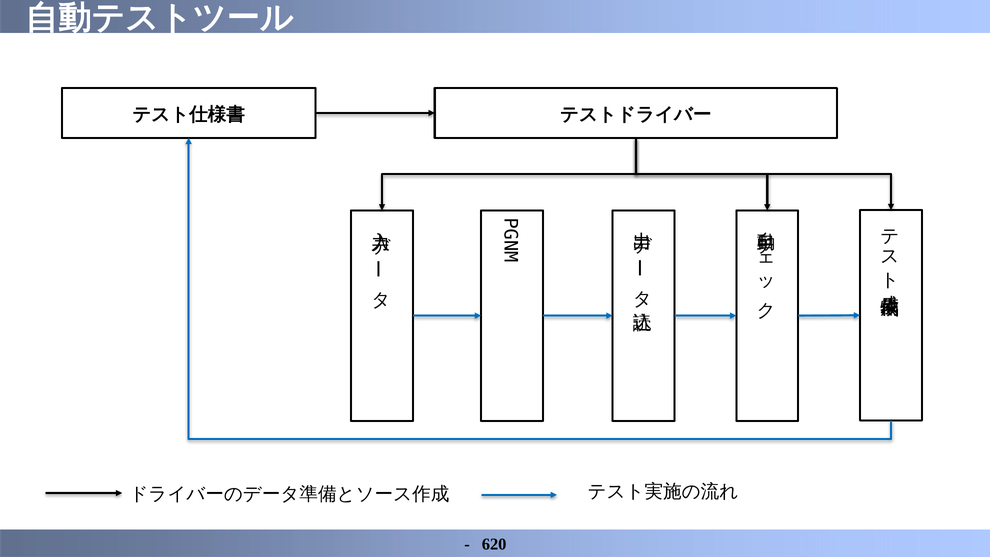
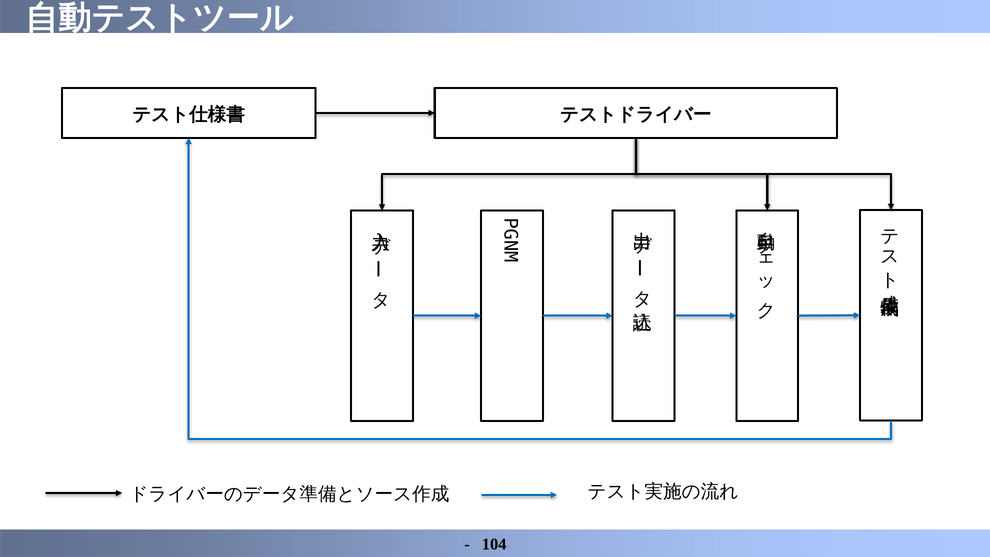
620: 620 -> 104
